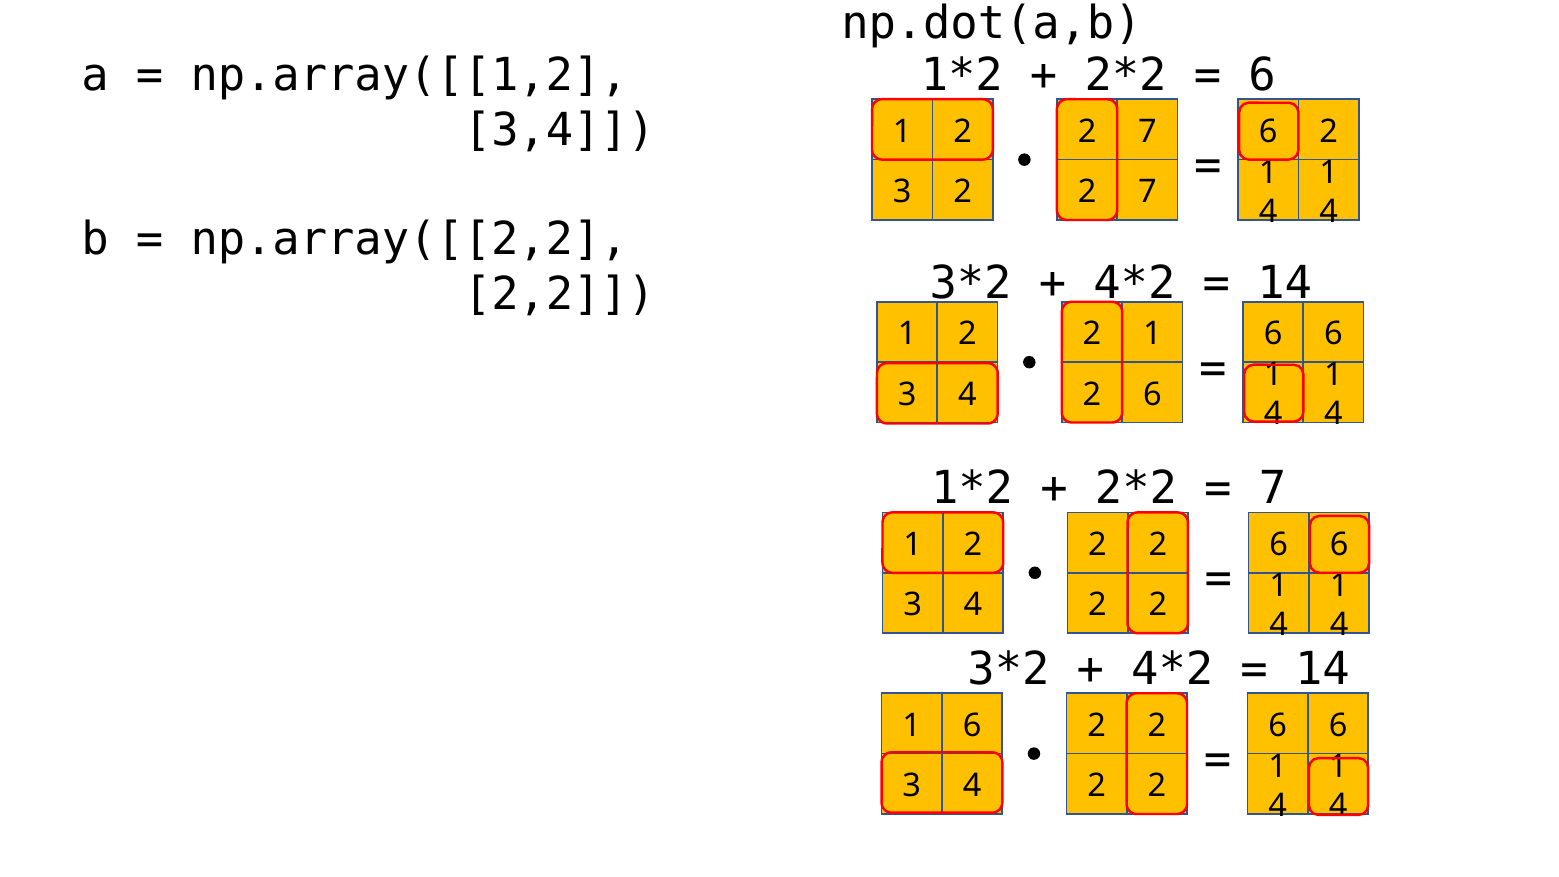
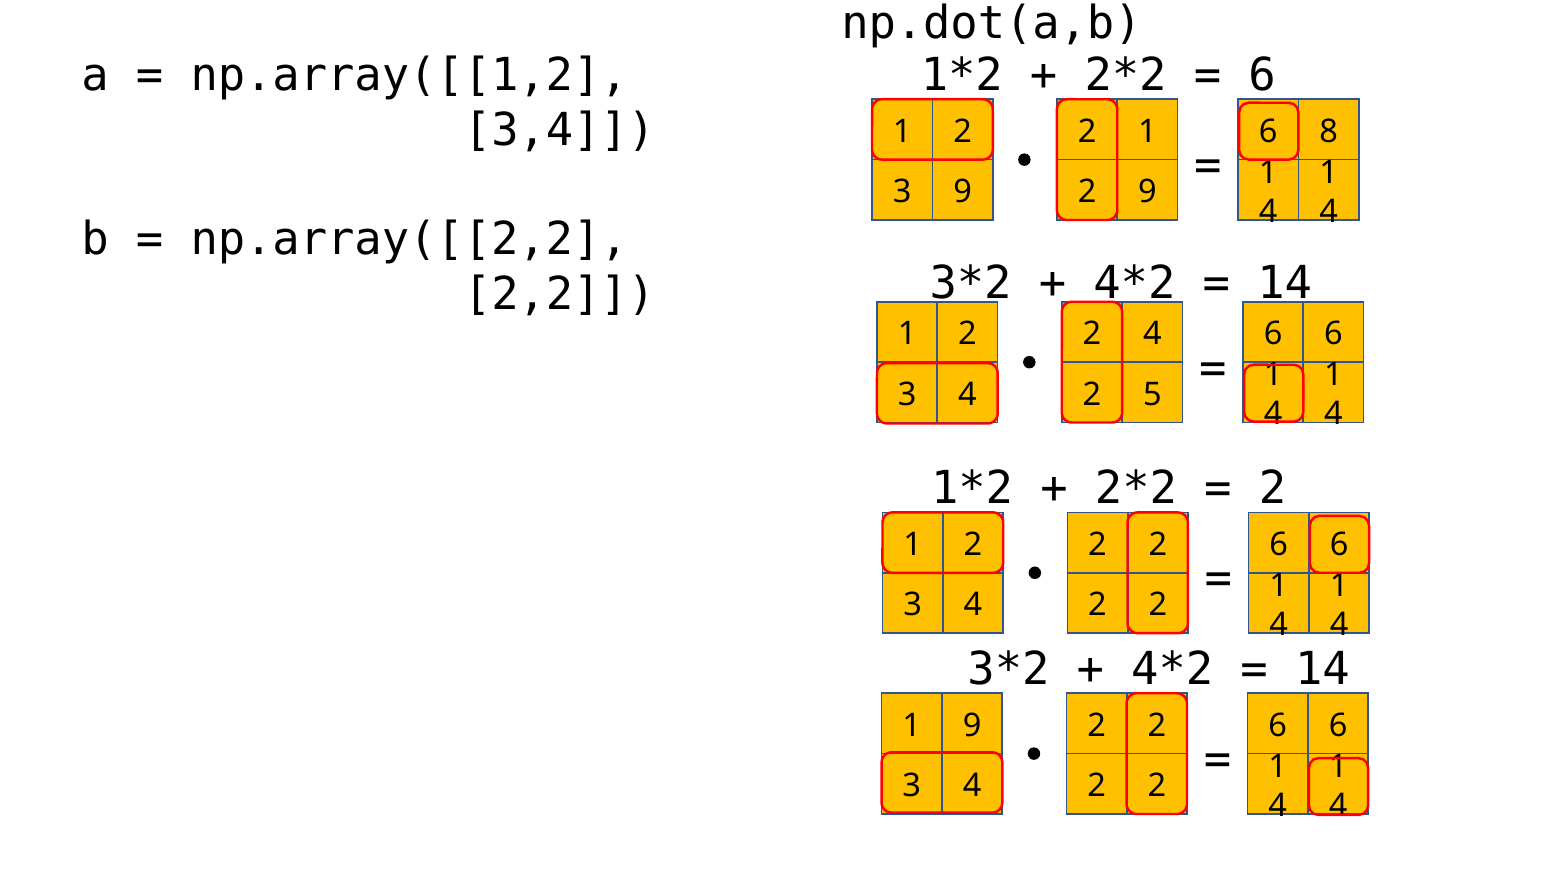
7 at (1147, 132): 7 -> 1
6 2: 2 -> 8
3 2: 2 -> 9
7 at (1147, 192): 7 -> 9
1 at (1152, 334): 1 -> 4
6 at (1152, 395): 6 -> 5
7 at (1273, 489): 7 -> 2
1 6: 6 -> 9
